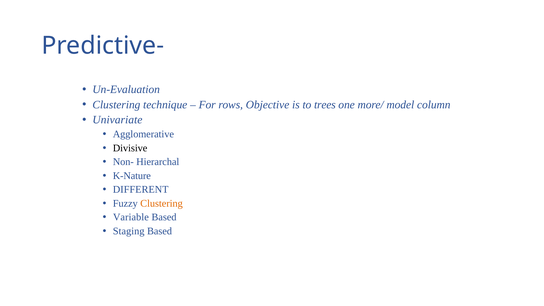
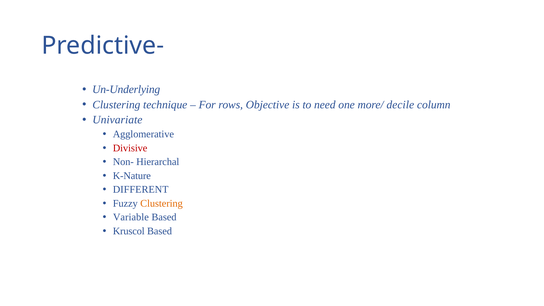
Un-Evaluation: Un-Evaluation -> Un-Underlying
trees: trees -> need
model: model -> decile
Divisive colour: black -> red
Staging: Staging -> Kruscol
